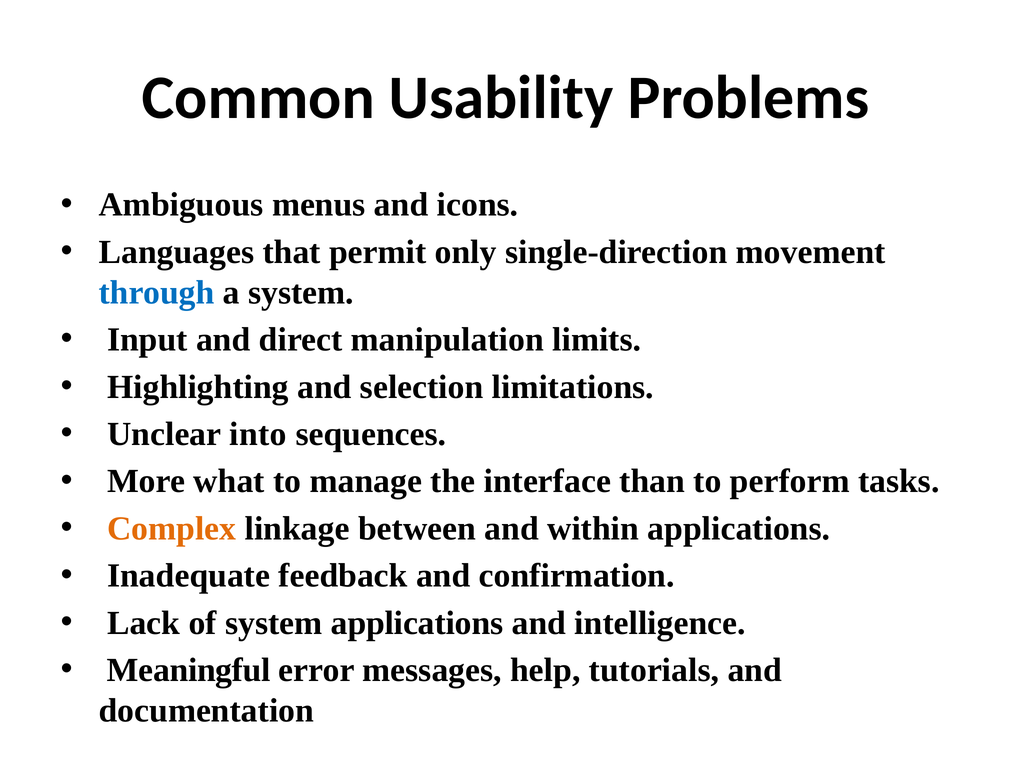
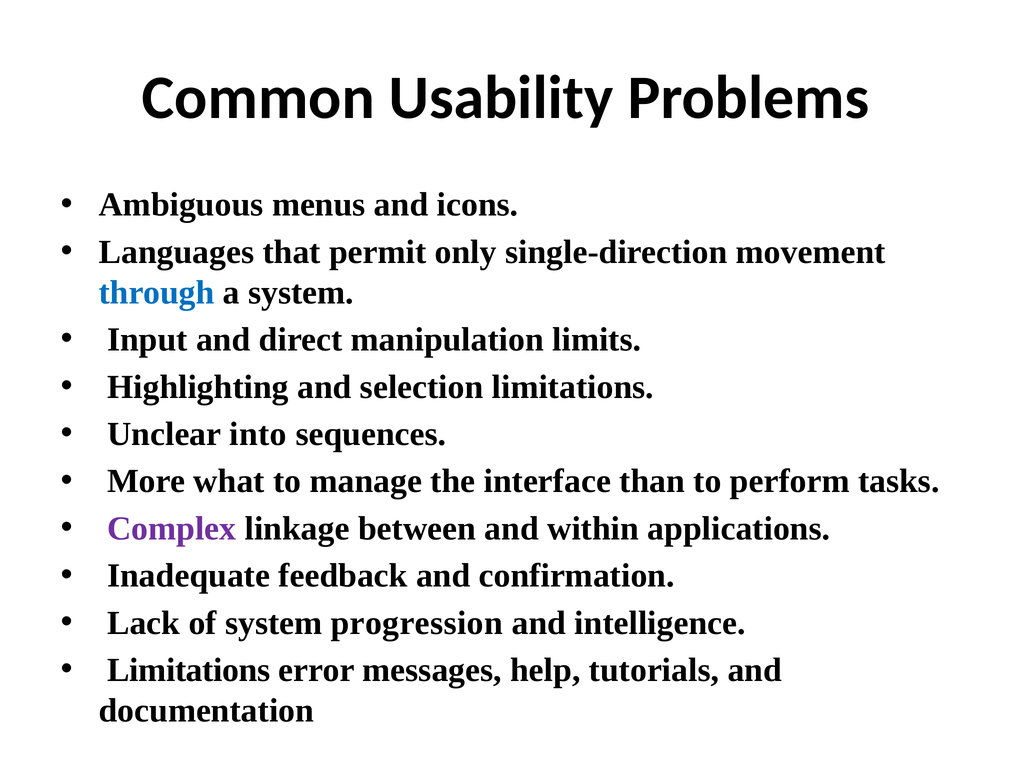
Complex colour: orange -> purple
system applications: applications -> progression
Meaningful at (189, 670): Meaningful -> Limitations
